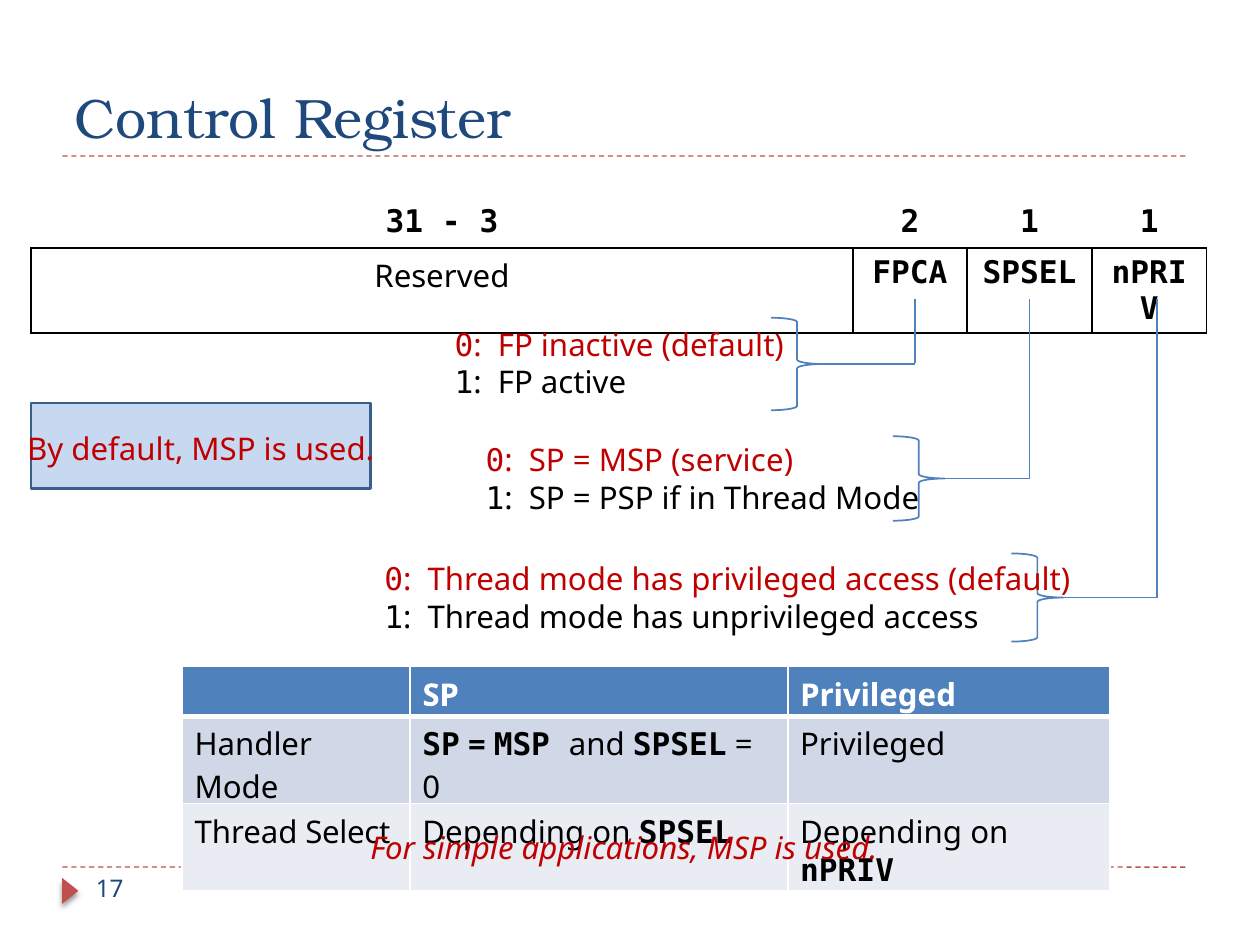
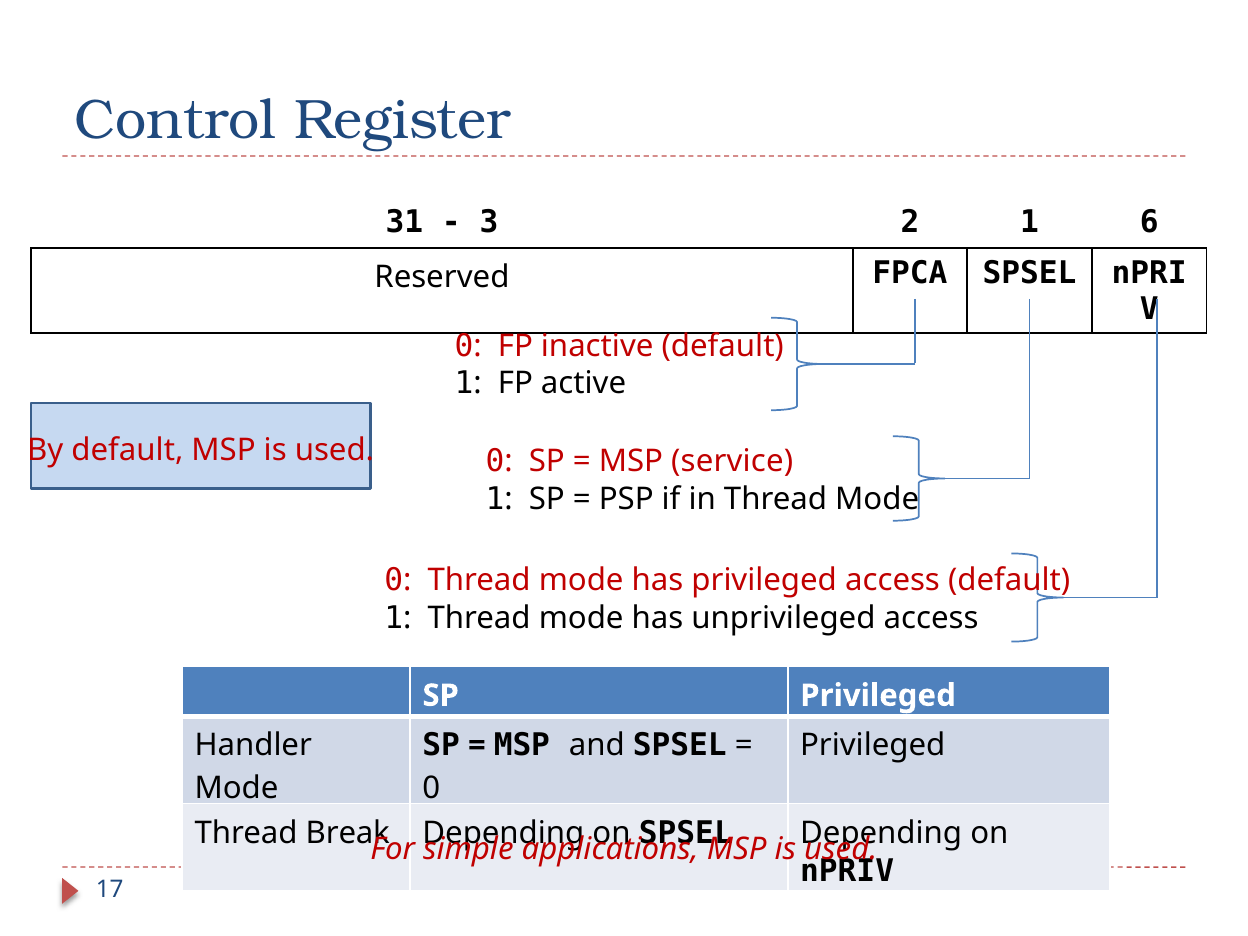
1 1: 1 -> 6
Select: Select -> Break
